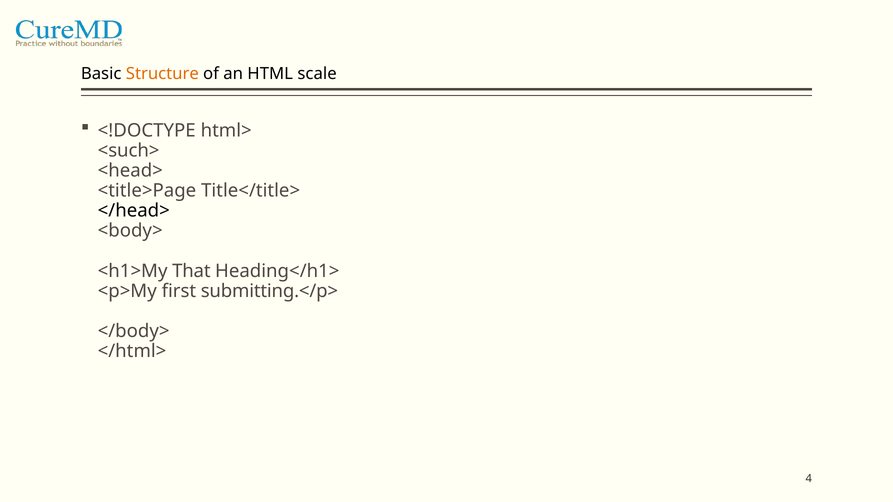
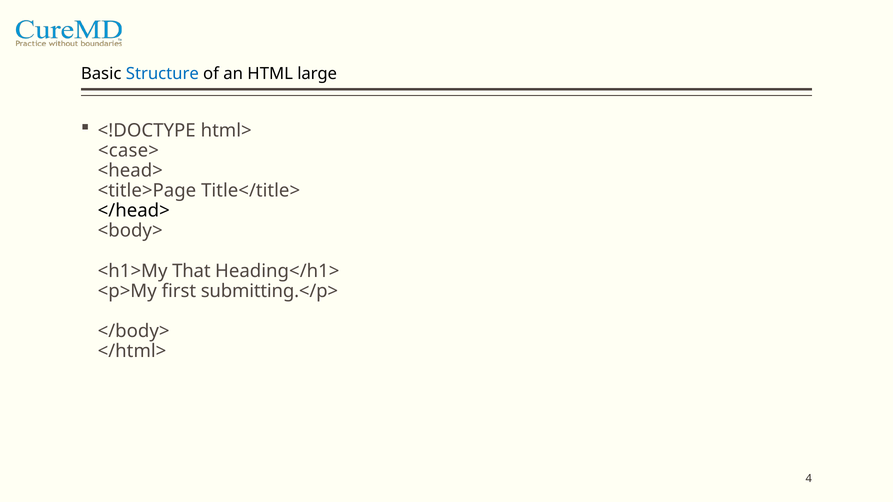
Structure colour: orange -> blue
scale: scale -> large
<such>: <such> -> <case>
